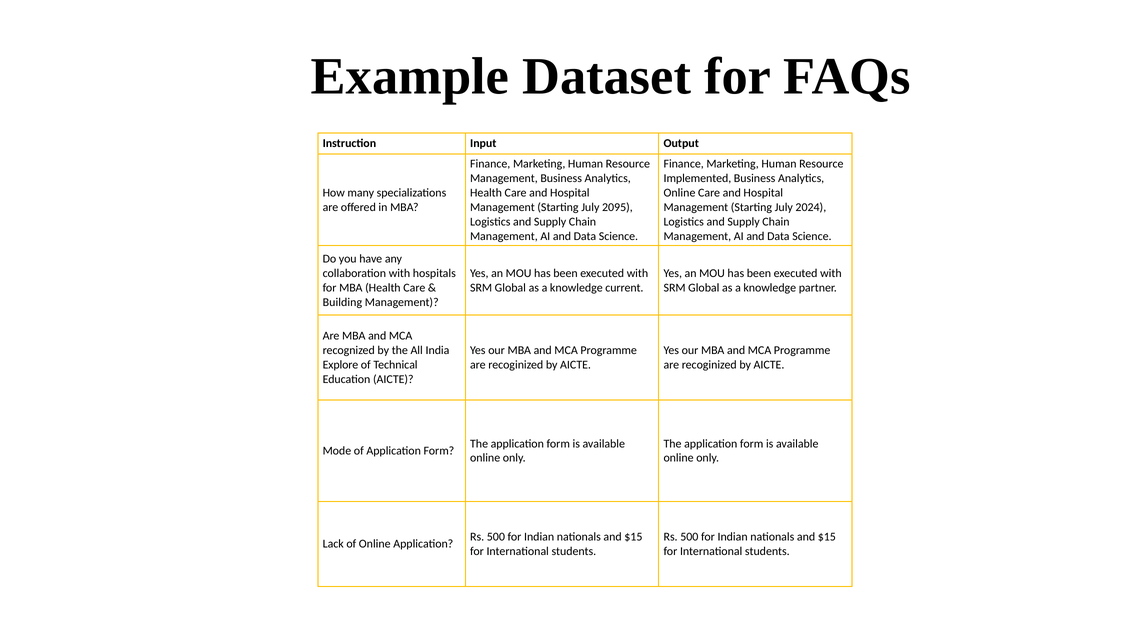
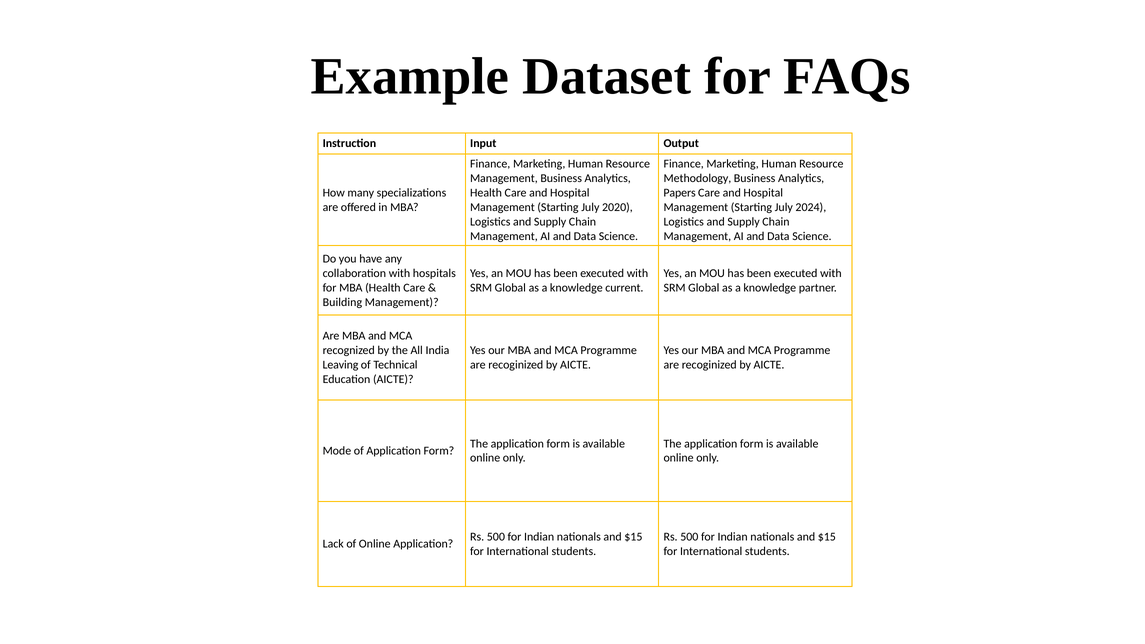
Implemented: Implemented -> Methodology
Online at (680, 193): Online -> Papers
2095: 2095 -> 2020
Explore: Explore -> Leaving
